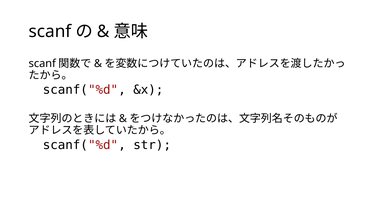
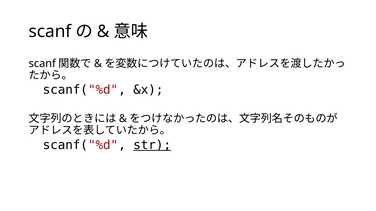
str underline: none -> present
